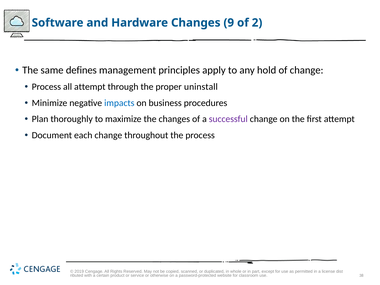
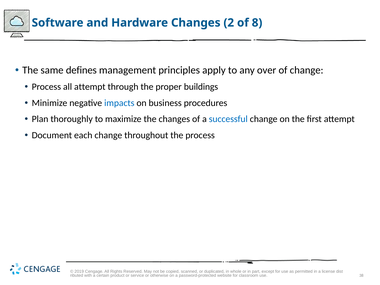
9: 9 -> 2
2: 2 -> 8
hold: hold -> over
uninstall: uninstall -> buildings
successful colour: purple -> blue
